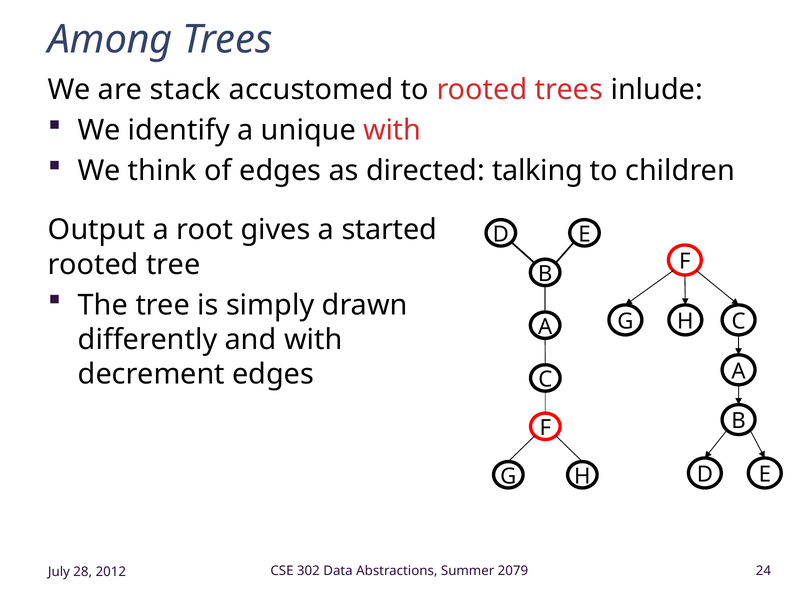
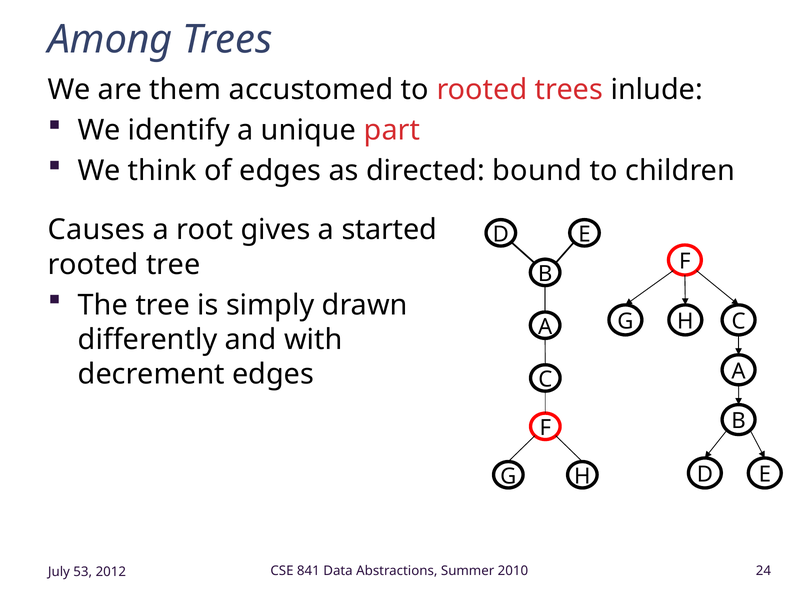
stack: stack -> them
unique with: with -> part
talking: talking -> bound
Output: Output -> Causes
302: 302 -> 841
2079: 2079 -> 2010
28: 28 -> 53
